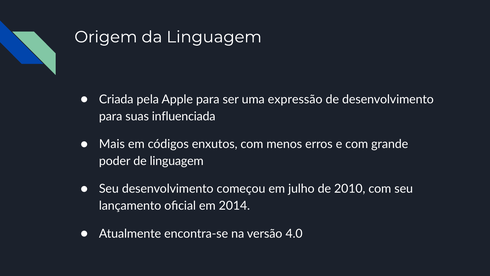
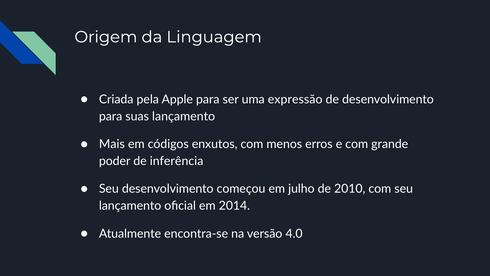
suas influenciada: influenciada -> lançamento
de linguagem: linguagem -> inferência
